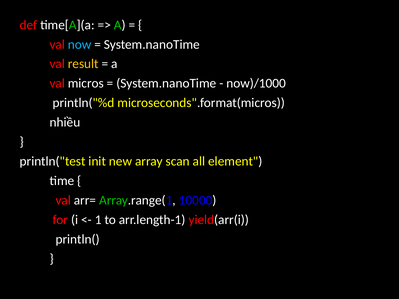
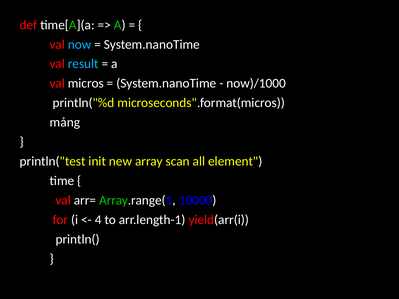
result colour: yellow -> light blue
nhiều: nhiều -> mảng
1: 1 -> 4
